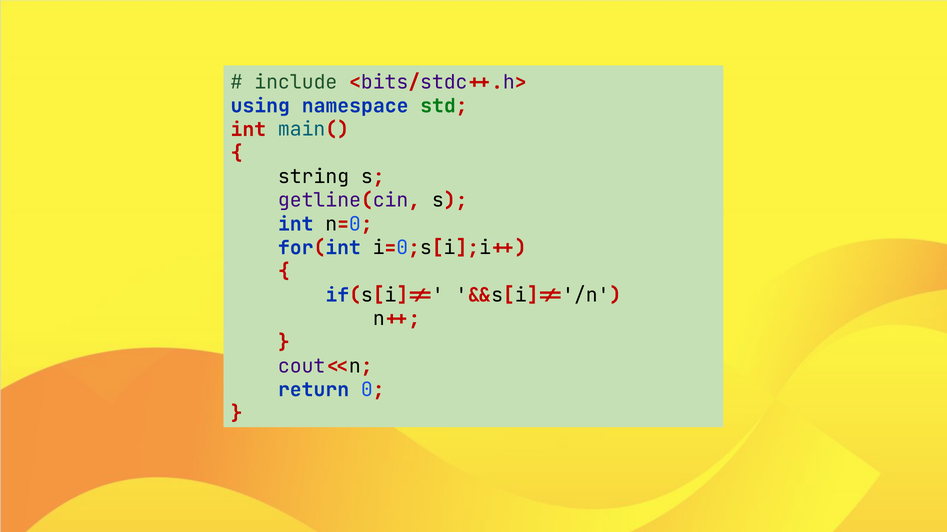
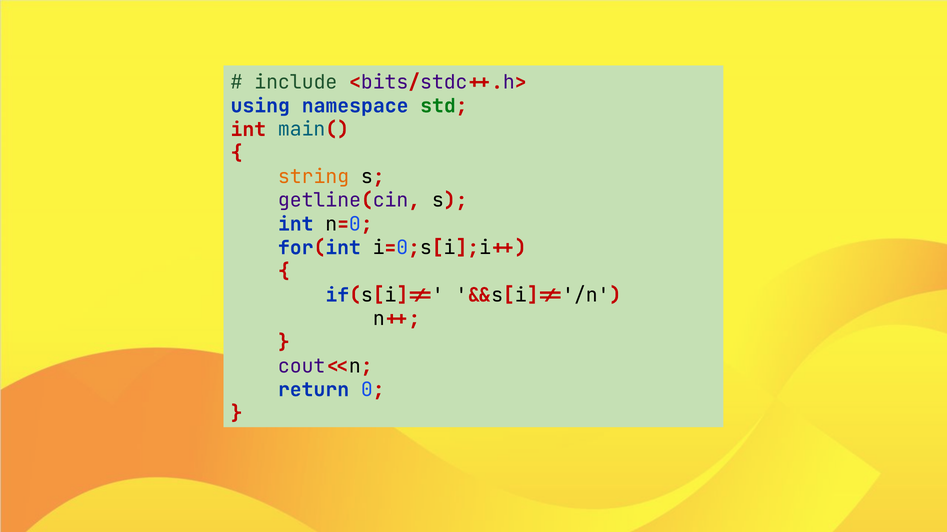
string colour: black -> orange
